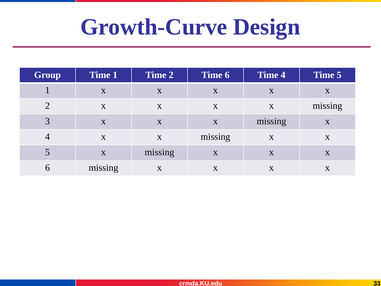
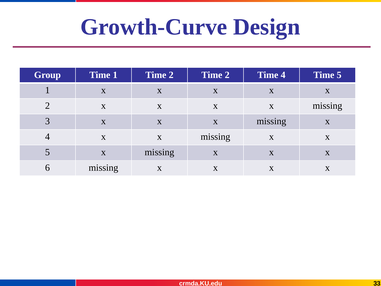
2 Time 6: 6 -> 2
